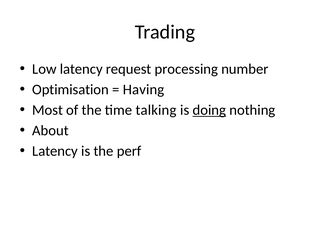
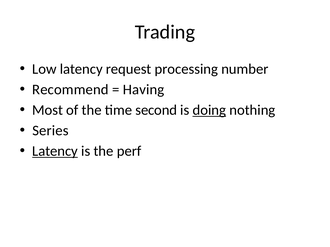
Optimisation: Optimisation -> Recommend
talking: talking -> second
About: About -> Series
Latency at (55, 151) underline: none -> present
